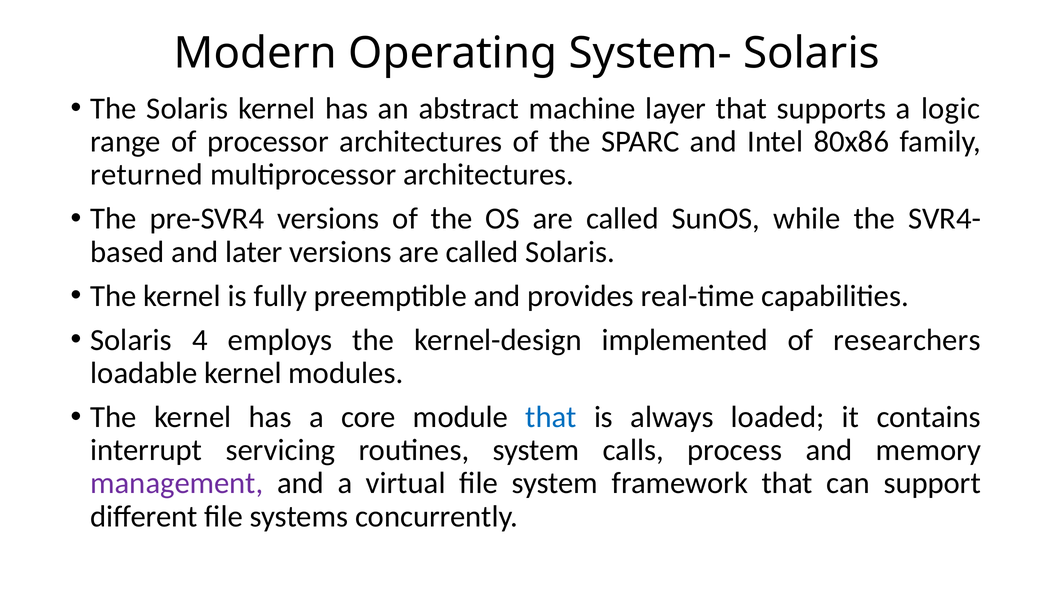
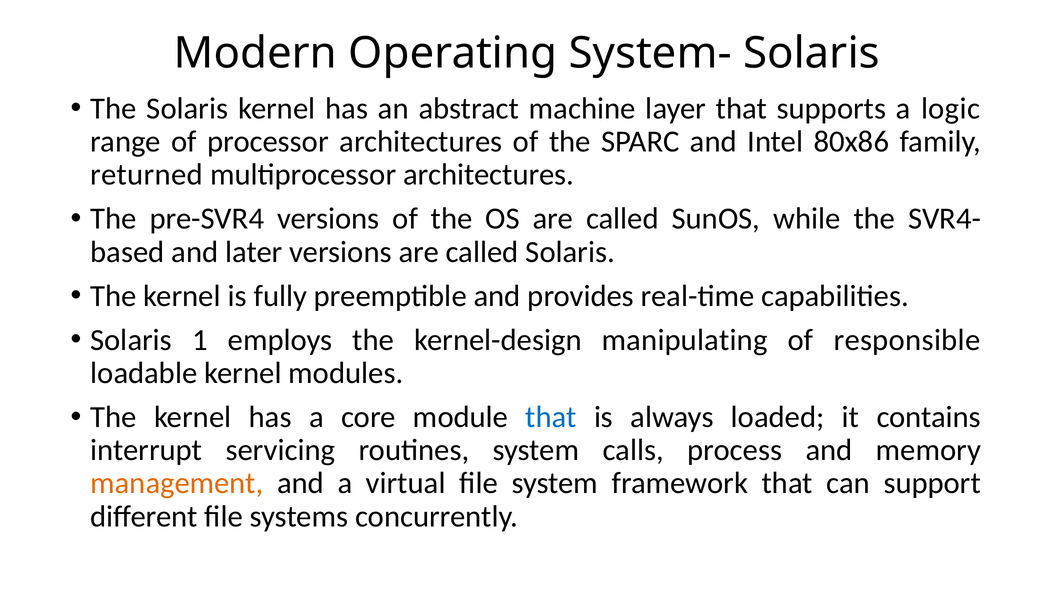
4: 4 -> 1
implemented: implemented -> manipulating
researchers: researchers -> responsible
management colour: purple -> orange
